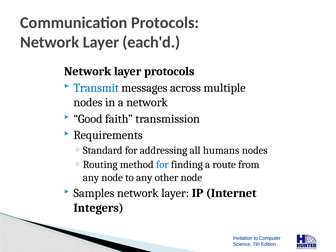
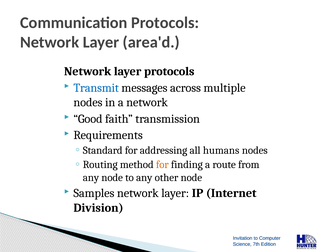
each'd: each'd -> area'd
for at (162, 165) colour: blue -> orange
Integers: Integers -> Division
